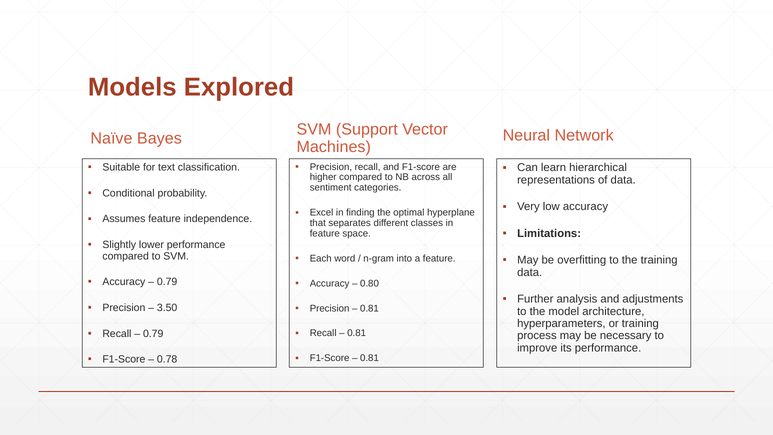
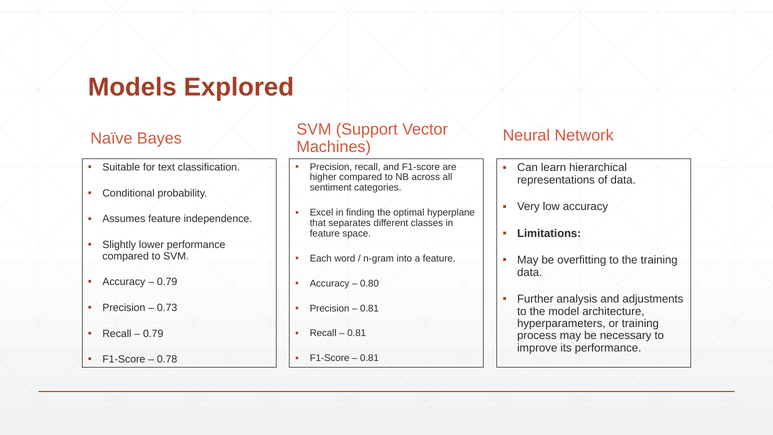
3.50: 3.50 -> 0.73
